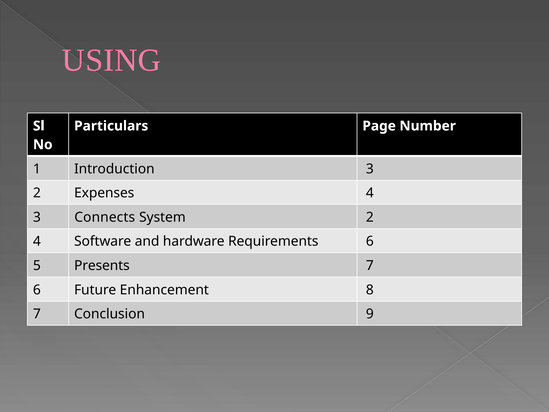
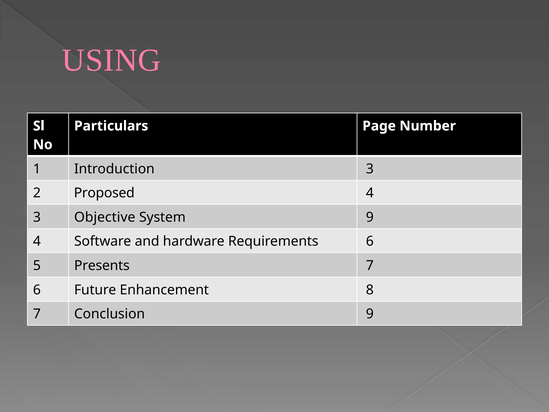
Expenses: Expenses -> Proposed
Connects: Connects -> Objective
System 2: 2 -> 9
